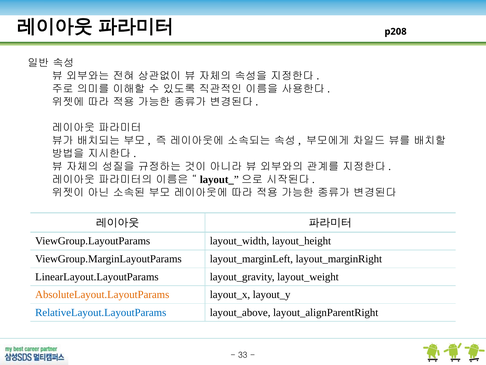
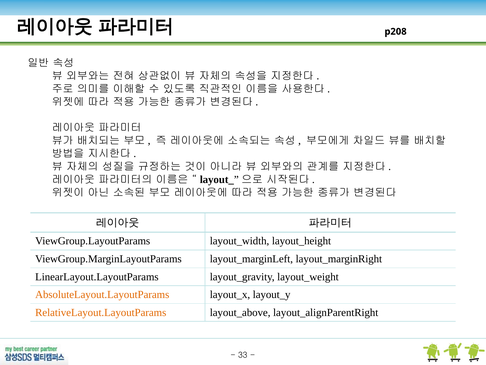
RelativeLayout.LayoutParams colour: blue -> orange
